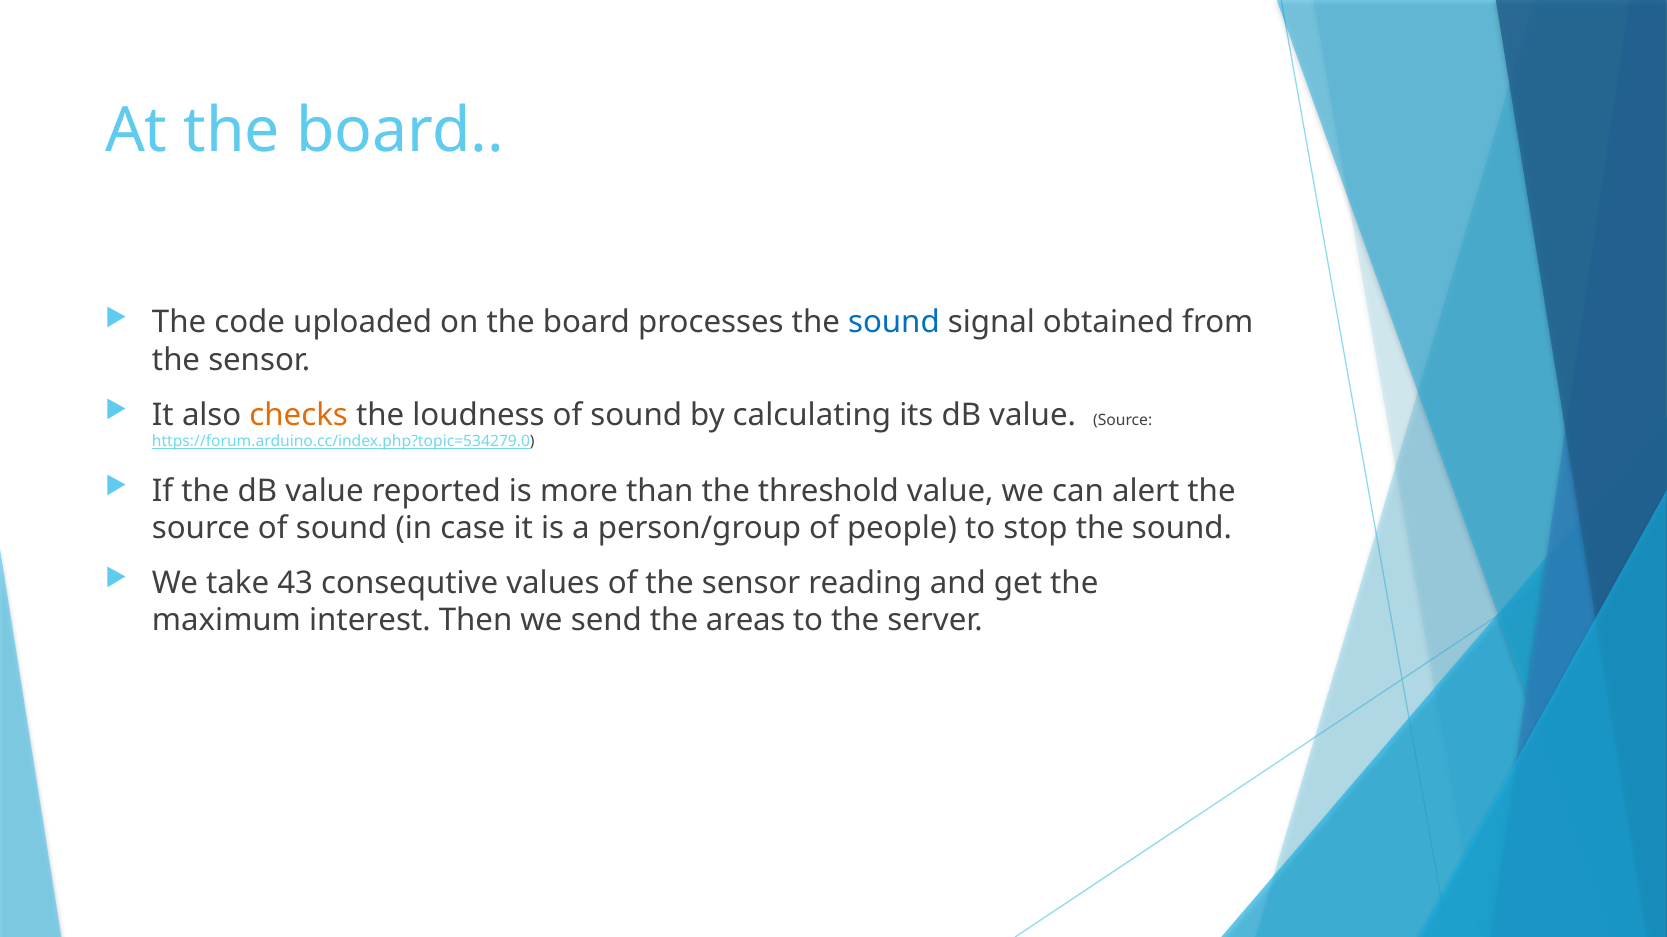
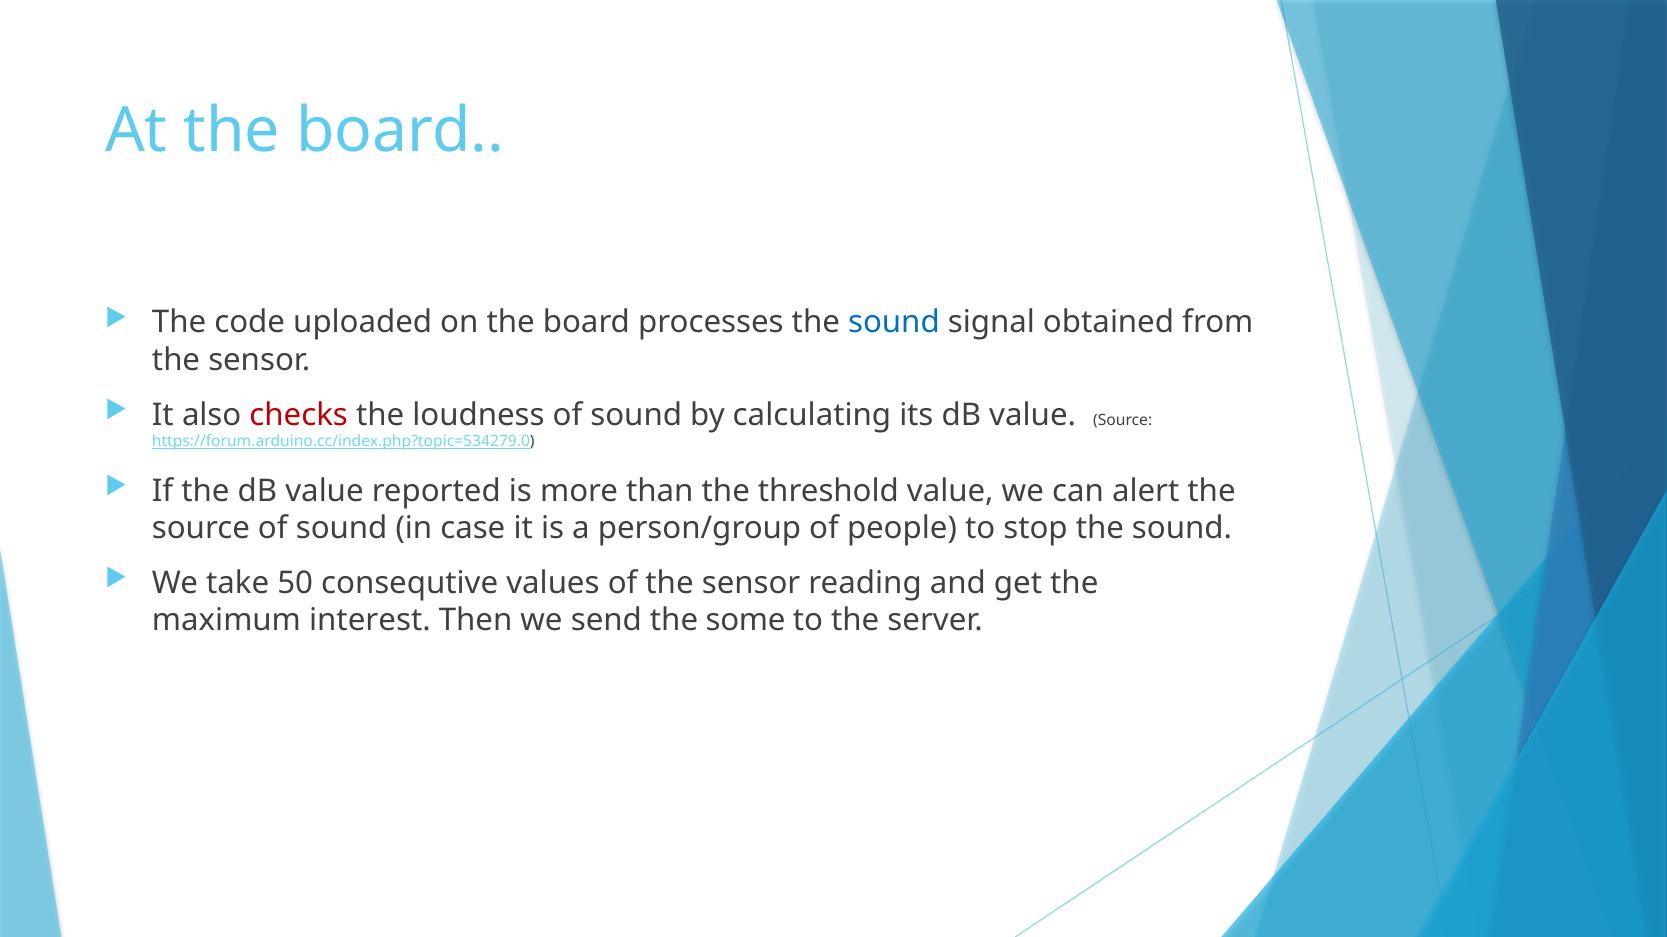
checks colour: orange -> red
43: 43 -> 50
areas: areas -> some
